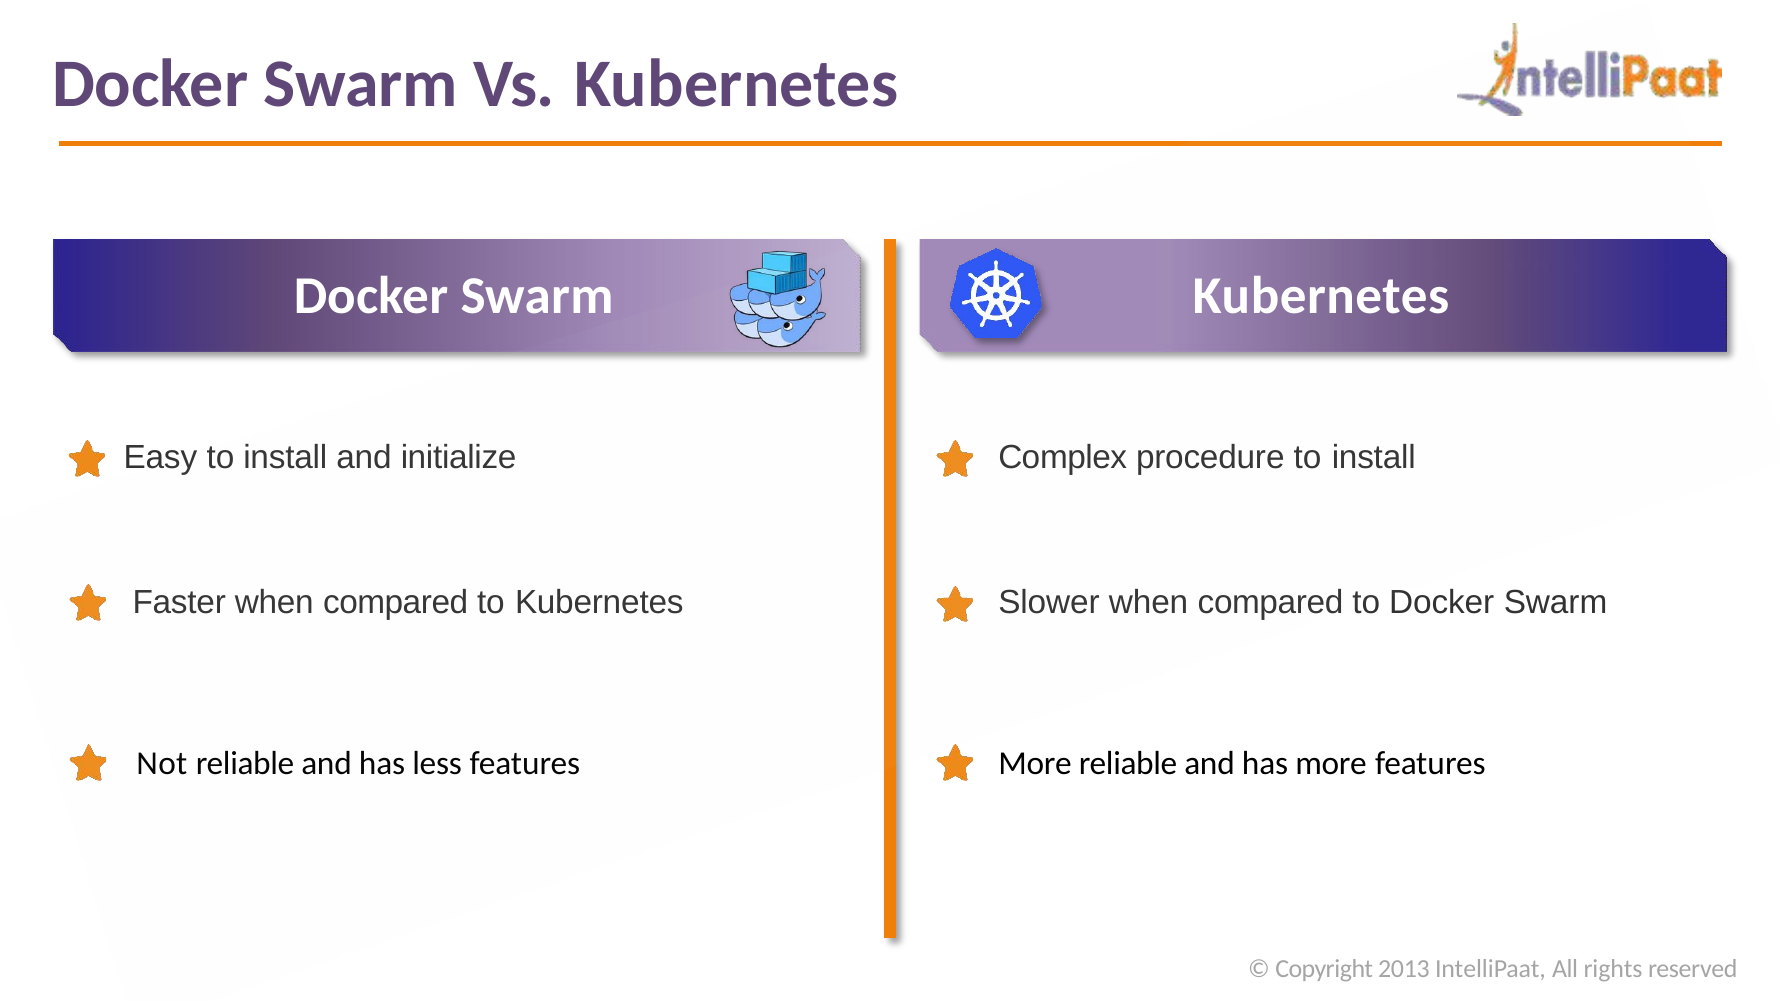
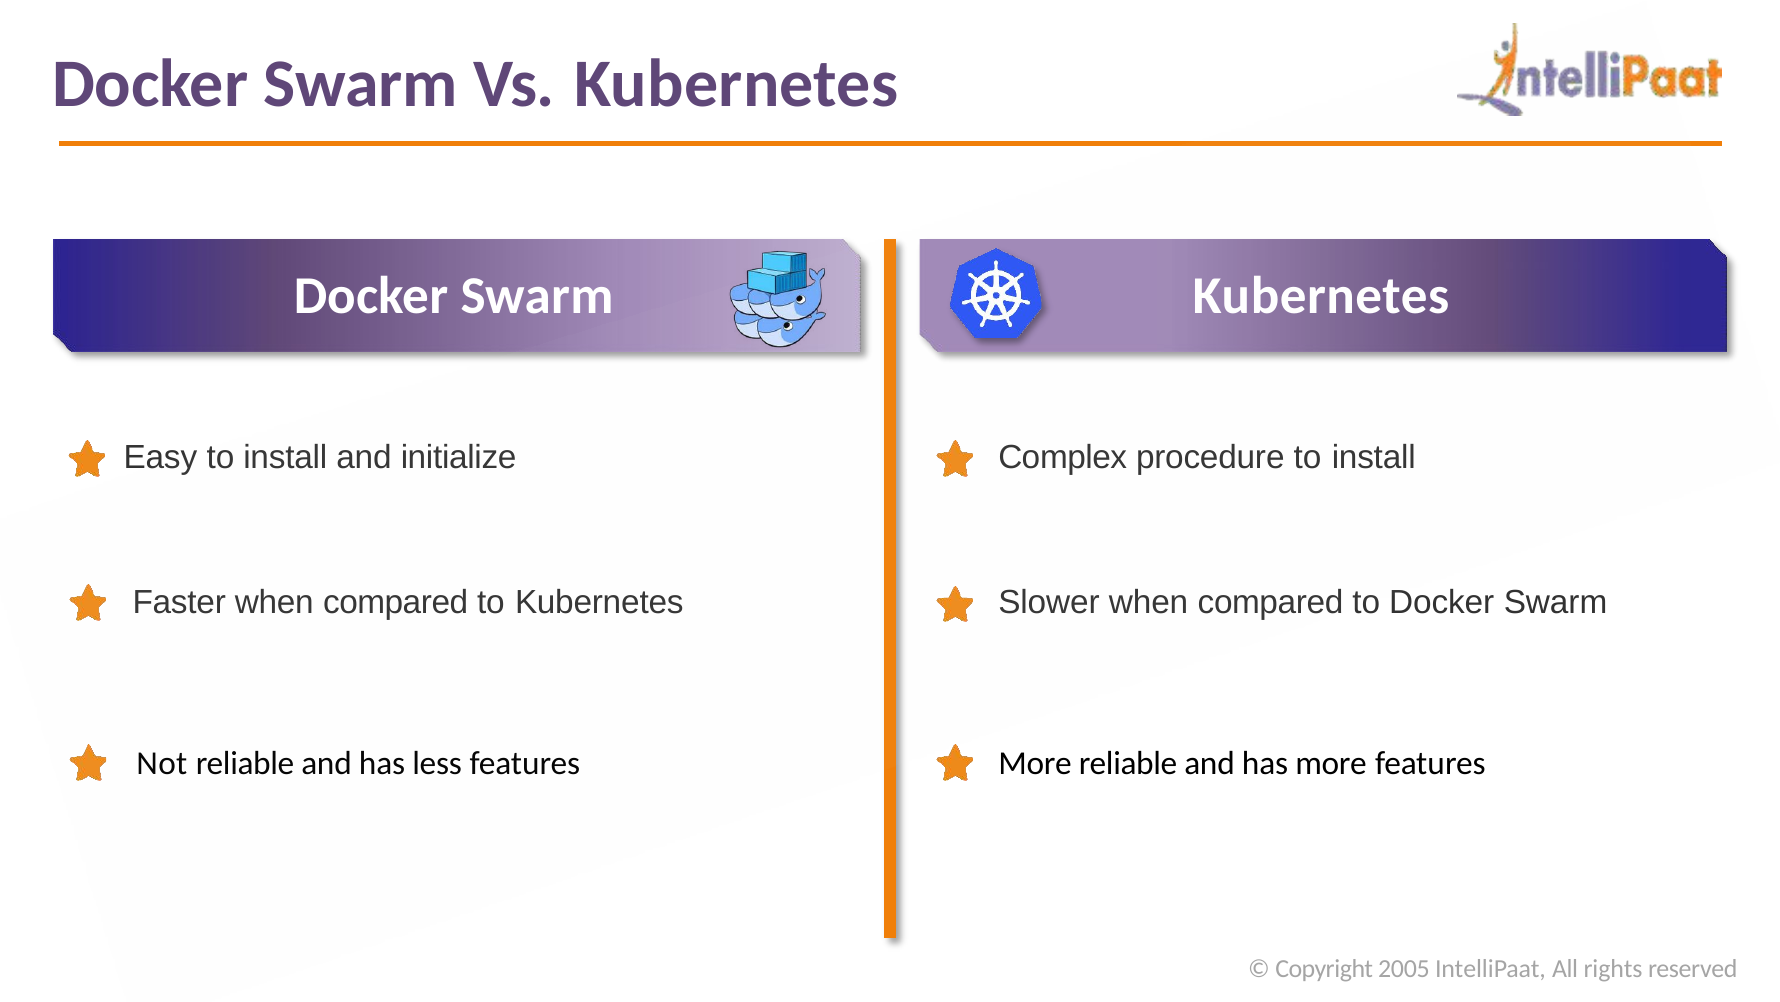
2013: 2013 -> 2005
